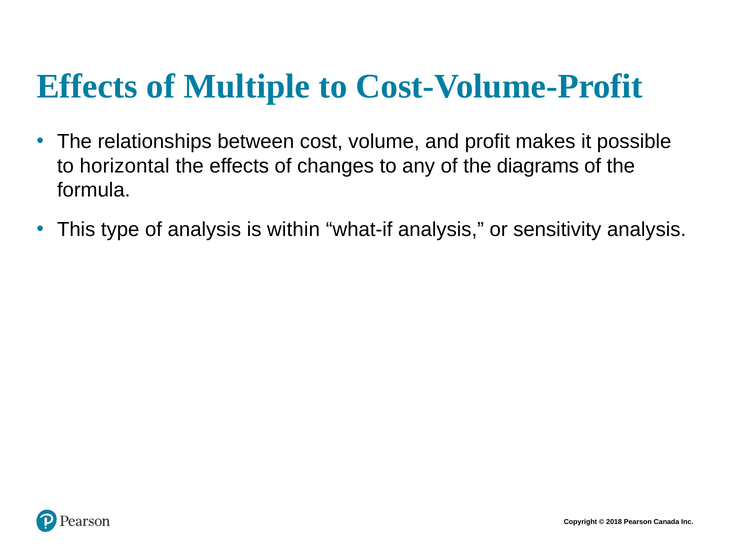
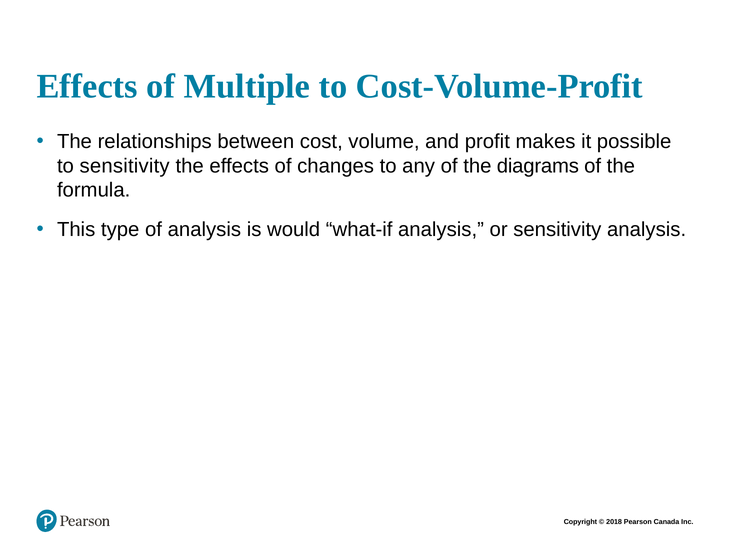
to horizontal: horizontal -> sensitivity
within: within -> would
